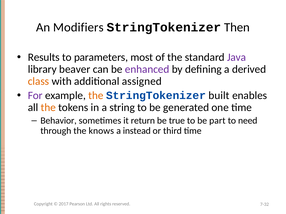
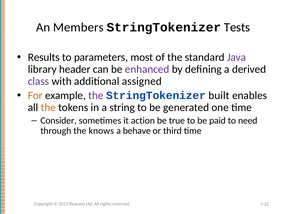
Modifiers: Modifiers -> Members
Then: Then -> Tests
beaver: beaver -> header
class colour: orange -> purple
For colour: purple -> orange
the at (96, 96) colour: orange -> purple
Behavior: Behavior -> Consider
return: return -> action
part: part -> paid
instead: instead -> behave
